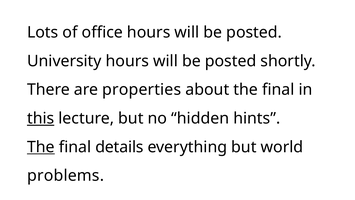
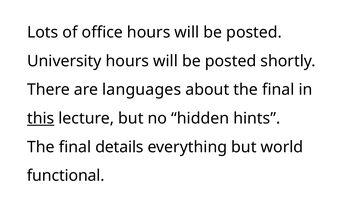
properties: properties -> languages
The at (41, 147) underline: present -> none
problems: problems -> functional
